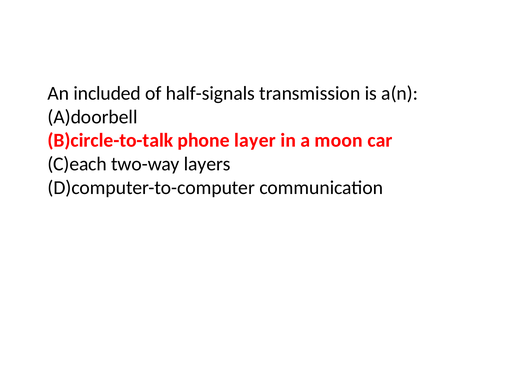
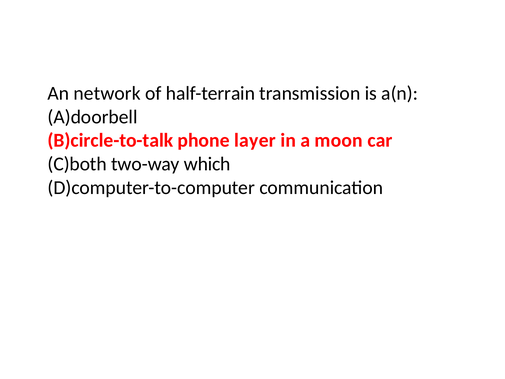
included: included -> network
half-signals: half-signals -> half-terrain
C)each: C)each -> C)both
layers: layers -> which
